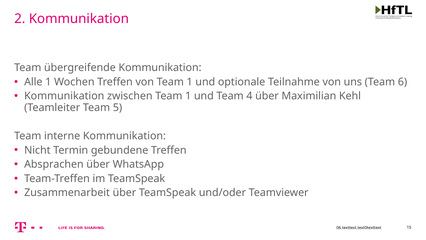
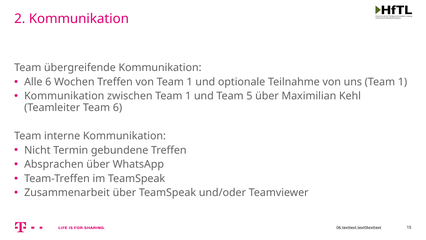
Alle 1: 1 -> 6
uns Team 6: 6 -> 1
4: 4 -> 5
Team 5: 5 -> 6
